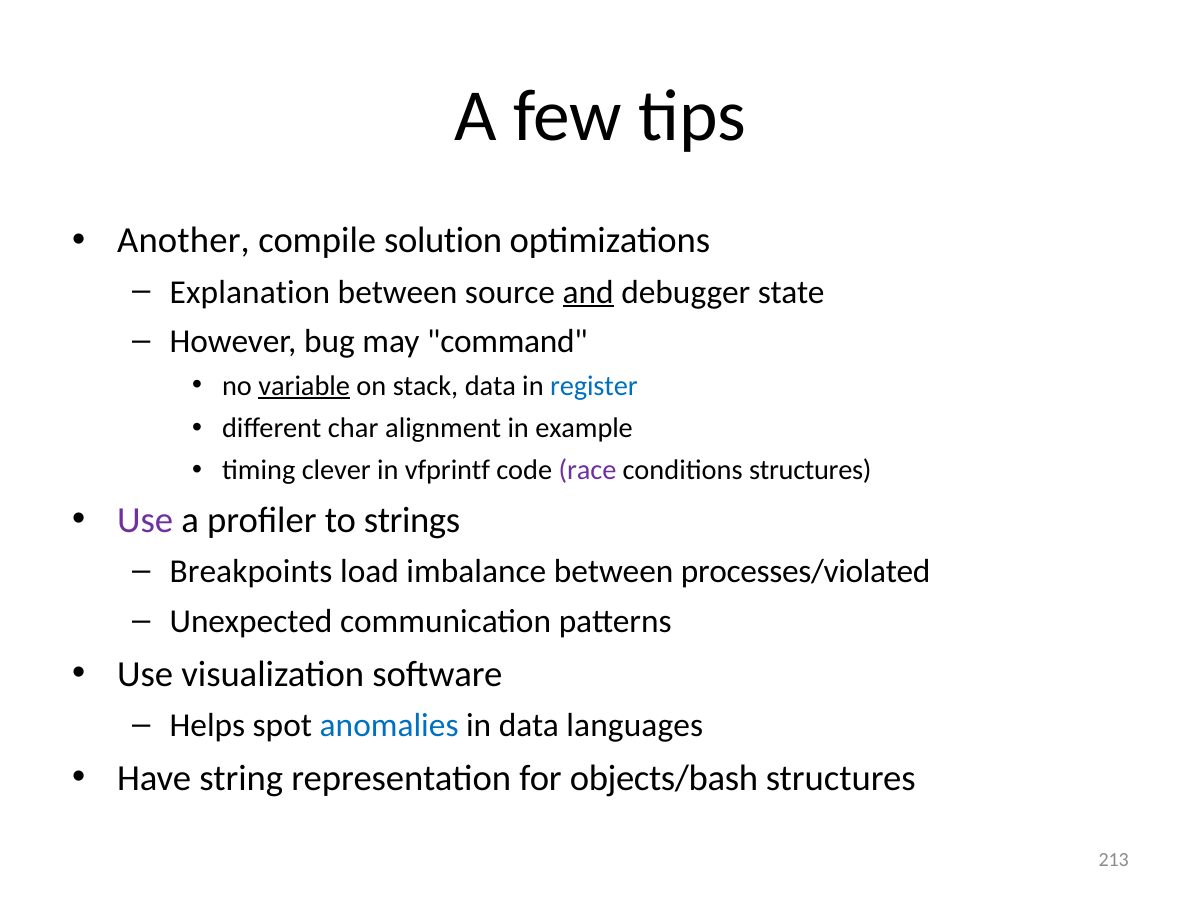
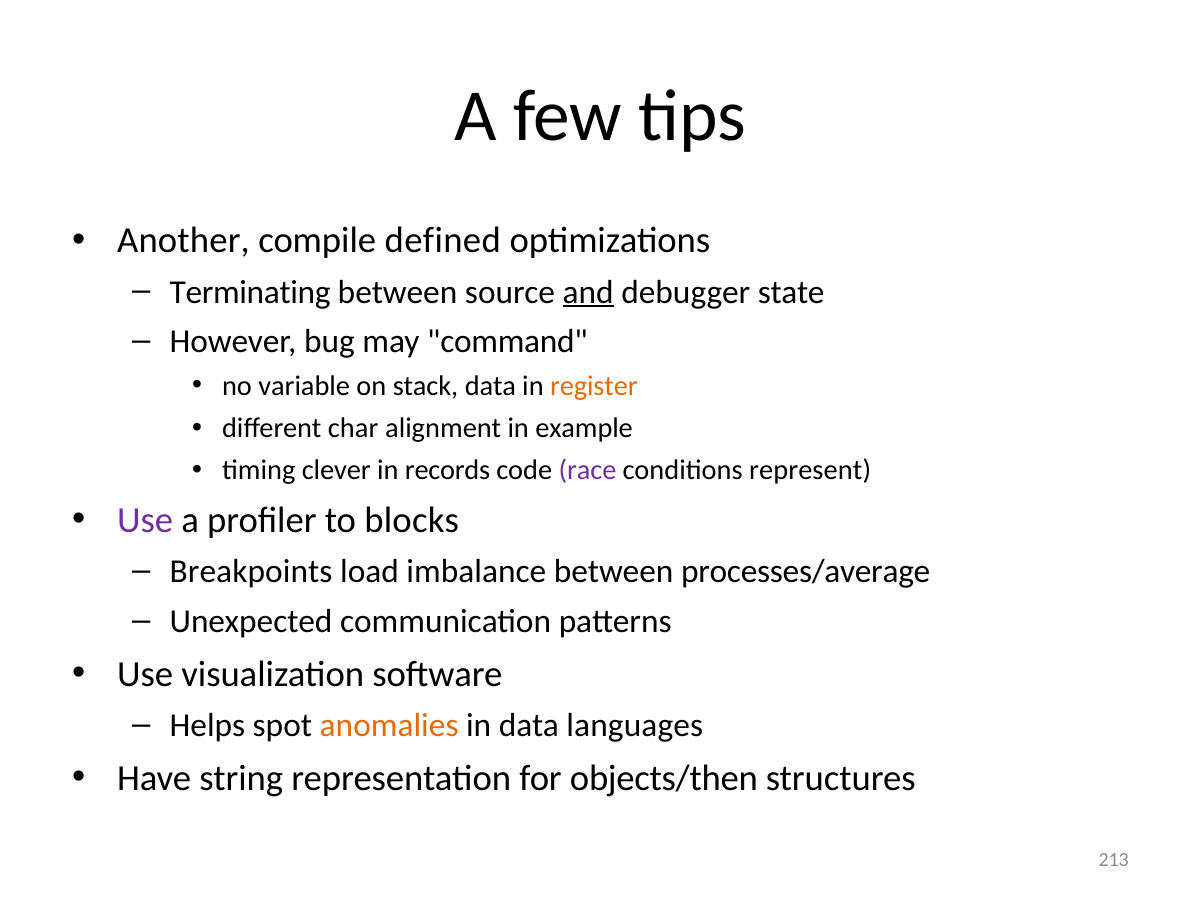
solution: solution -> defined
Explanation: Explanation -> Terminating
variable underline: present -> none
register colour: blue -> orange
vfprintf: vfprintf -> records
conditions structures: structures -> represent
strings: strings -> blocks
processes/violated: processes/violated -> processes/average
anomalies colour: blue -> orange
objects/bash: objects/bash -> objects/then
